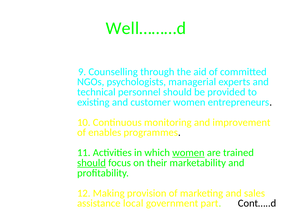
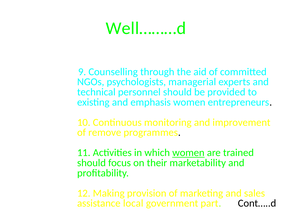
customer: customer -> emphasis
enables: enables -> remove
should at (91, 163) underline: present -> none
